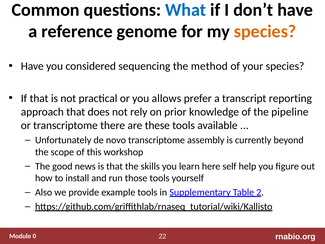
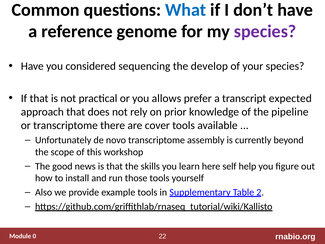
species at (265, 31) colour: orange -> purple
method: method -> develop
reporting: reporting -> expected
these: these -> cover
